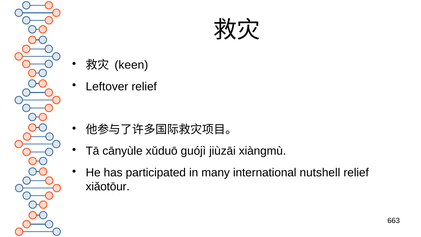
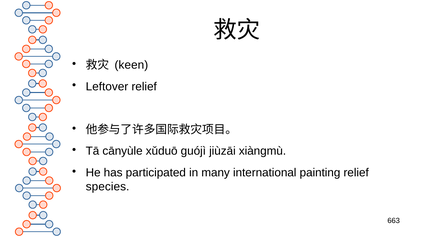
nutshell: nutshell -> painting
xiǎotōur: xiǎotōur -> species
